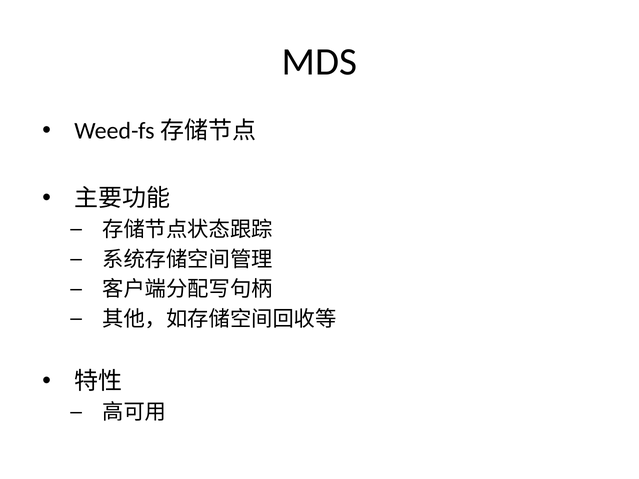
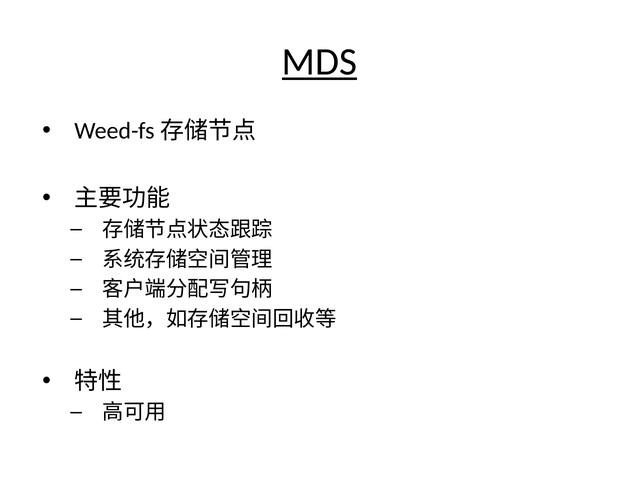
MDS underline: none -> present
